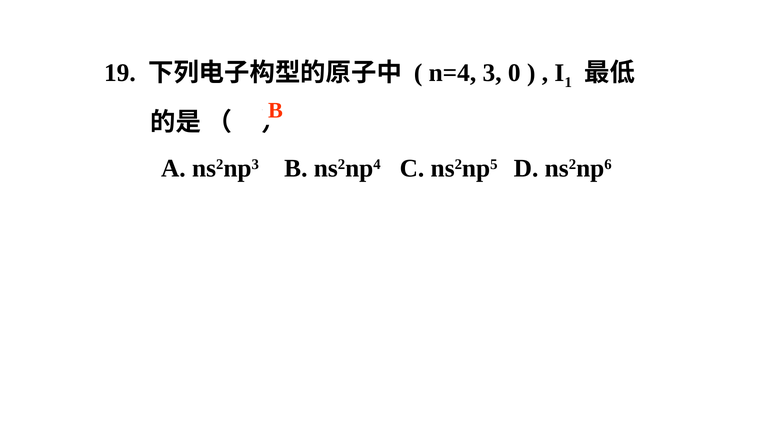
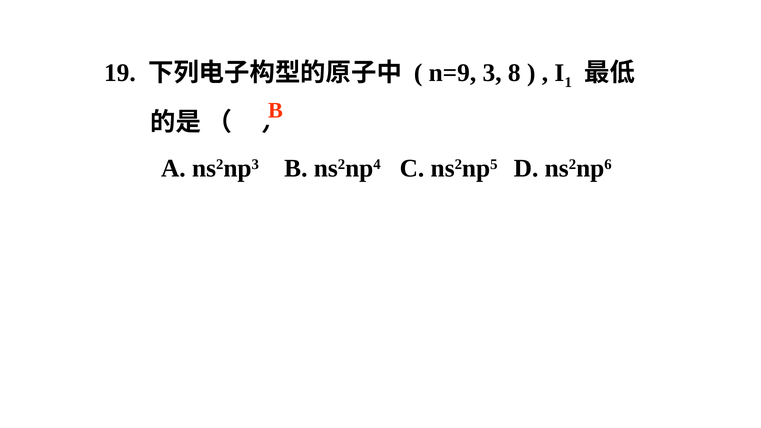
n=4: n=4 -> n=9
0: 0 -> 8
